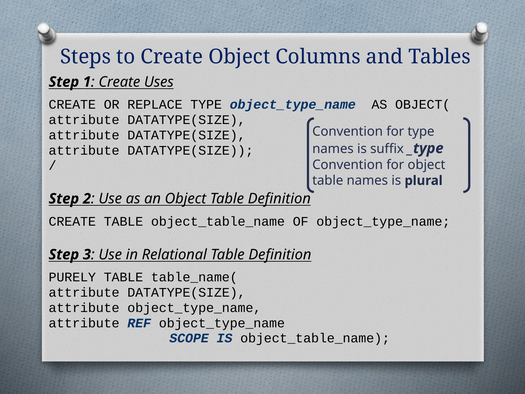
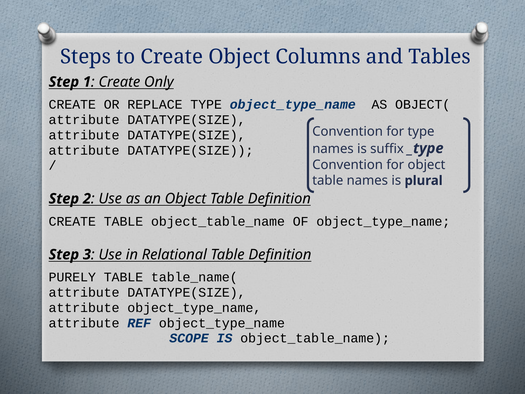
Uses: Uses -> Only
